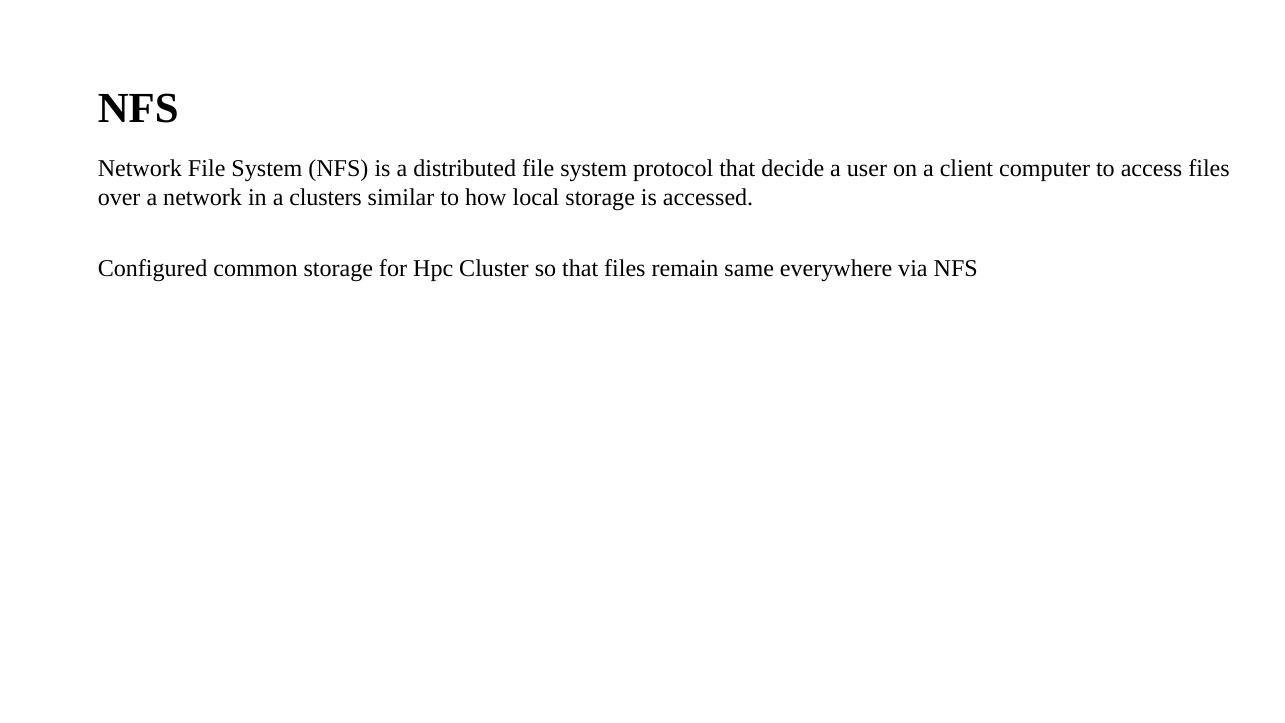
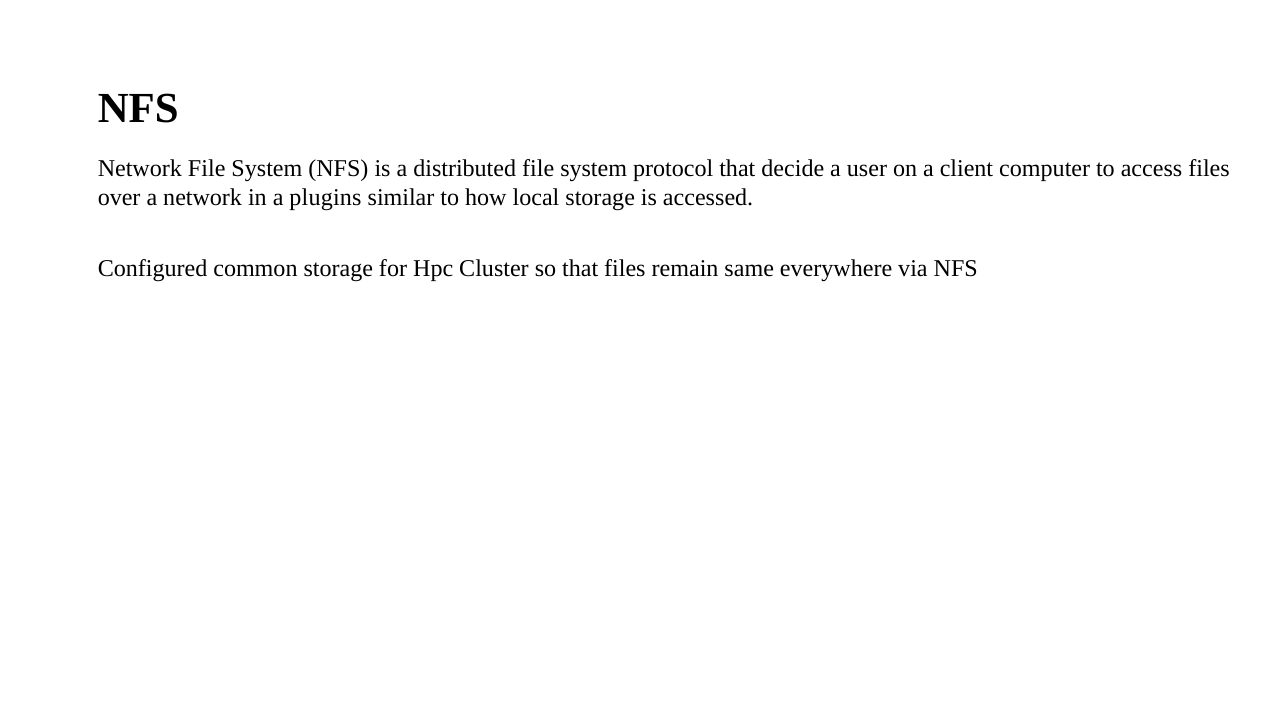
clusters: clusters -> plugins
